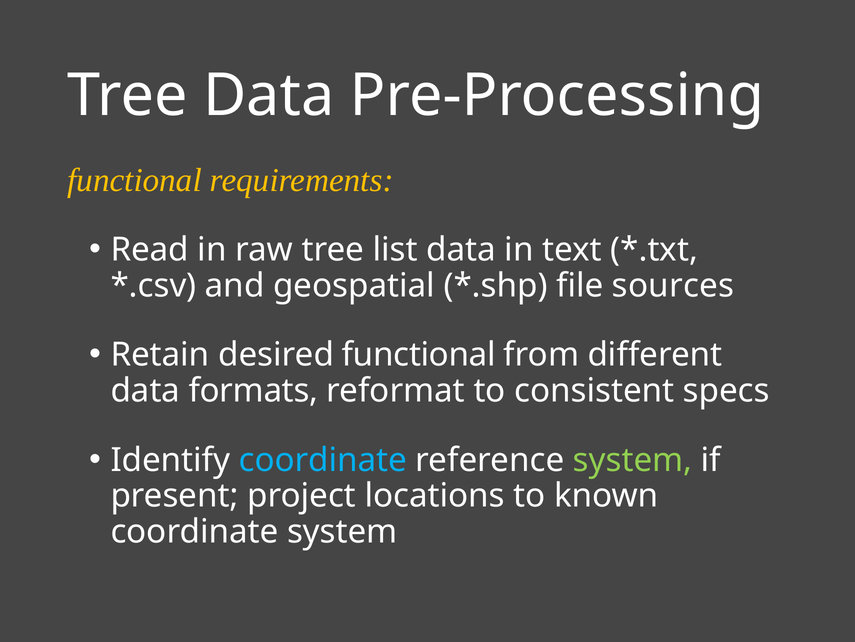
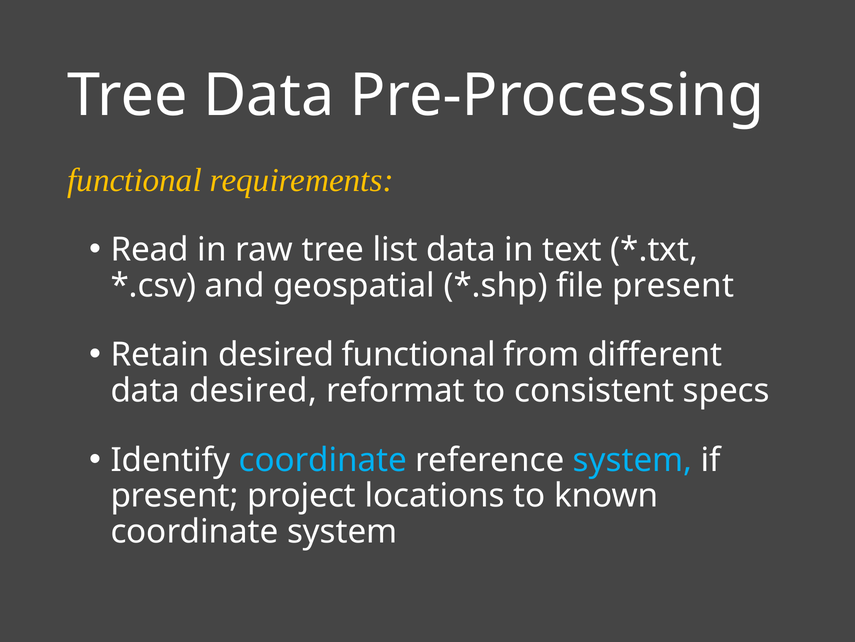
file sources: sources -> present
data formats: formats -> desired
system at (633, 459) colour: light green -> light blue
